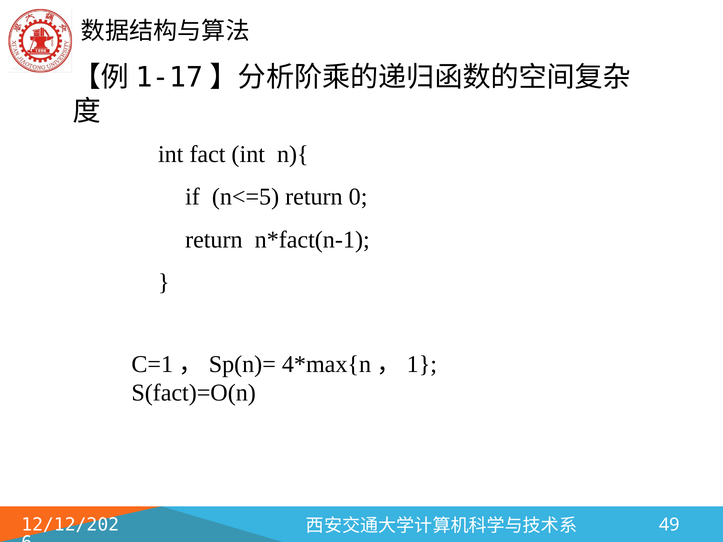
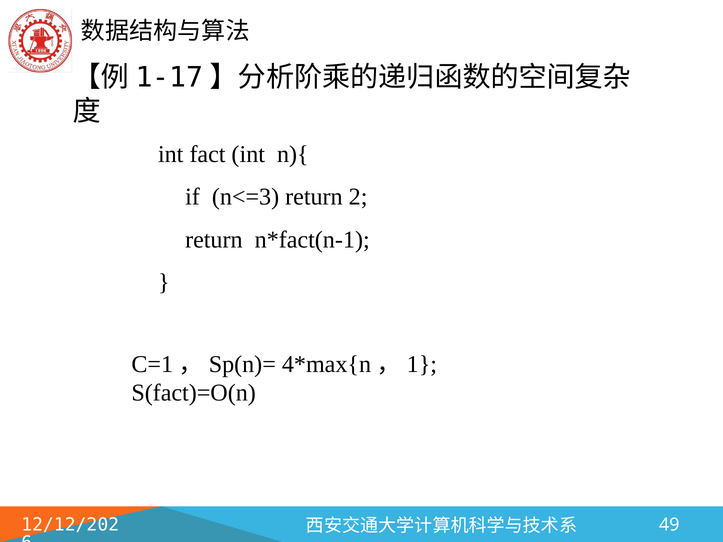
n<=5: n<=5 -> n<=3
0: 0 -> 2
